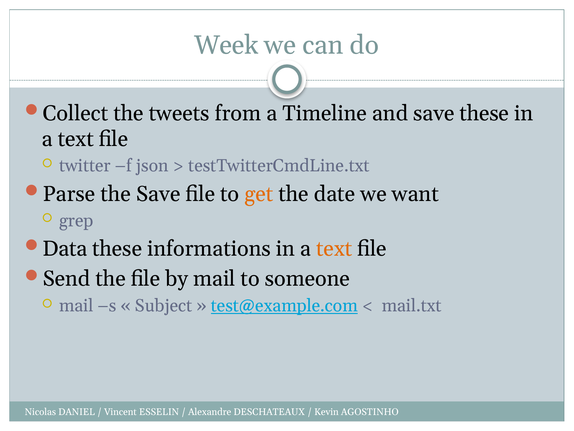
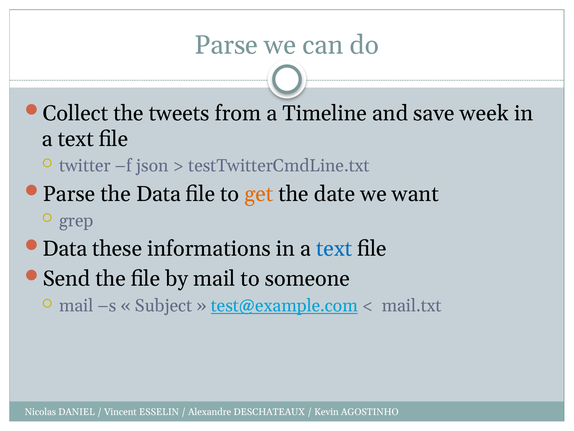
Week at (226, 45): Week -> Parse
save these: these -> week
the Save: Save -> Data
text at (334, 248) colour: orange -> blue
